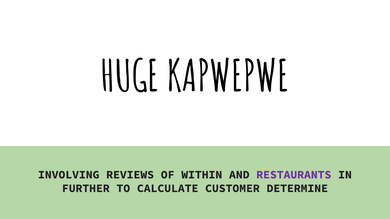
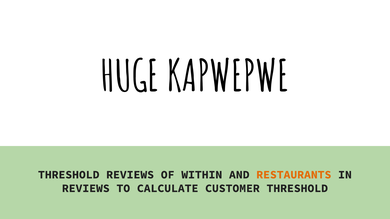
INVOLVING at (69, 175): INVOLVING -> THRESHOLD
RESTAURANTS colour: purple -> orange
FURTHER at (86, 189): FURTHER -> REVIEWS
CUSTOMER DETERMINE: DETERMINE -> THRESHOLD
